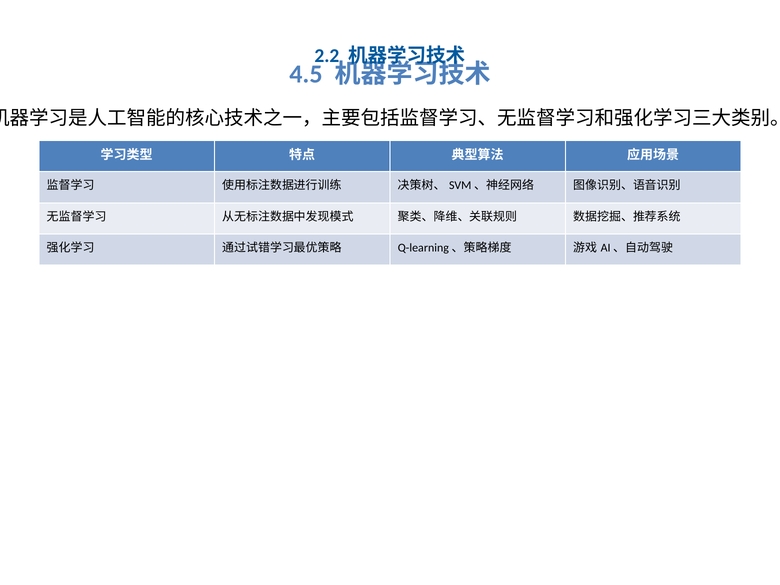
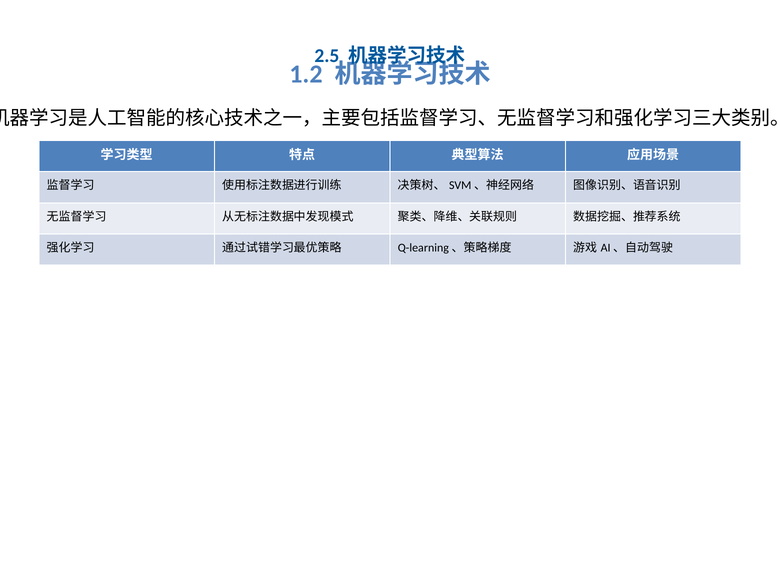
2.2: 2.2 -> 2.5
4.5: 4.5 -> 1.2
